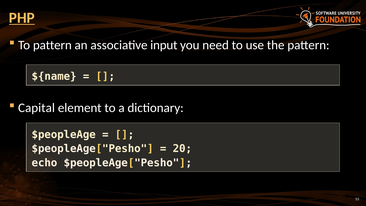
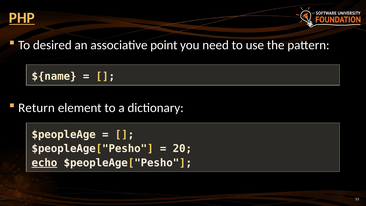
To pattern: pattern -> desired
input: input -> point
Capital: Capital -> Return
echo underline: none -> present
